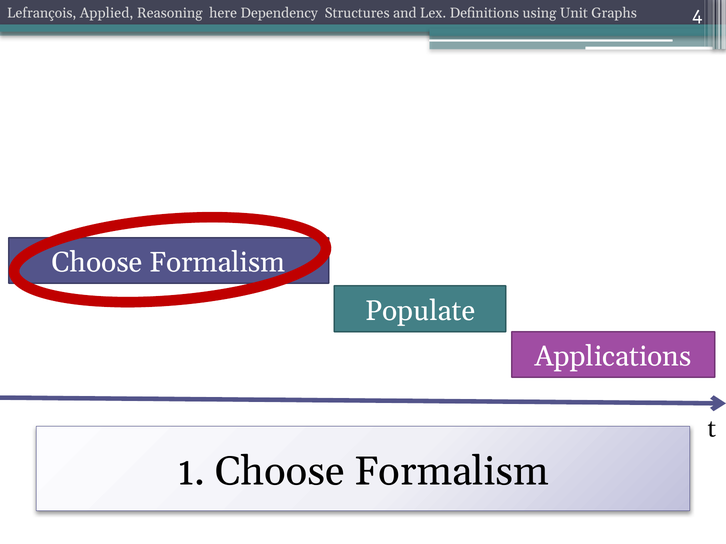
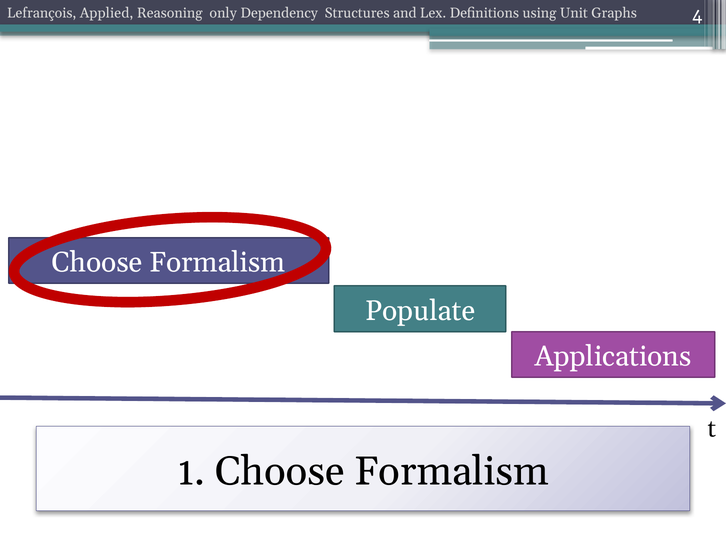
here: here -> only
